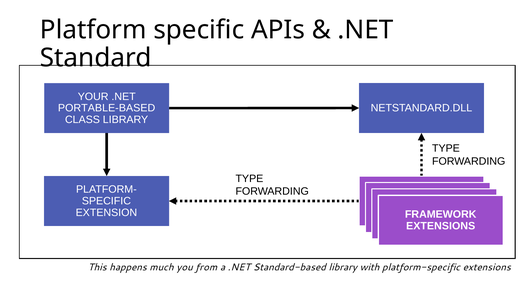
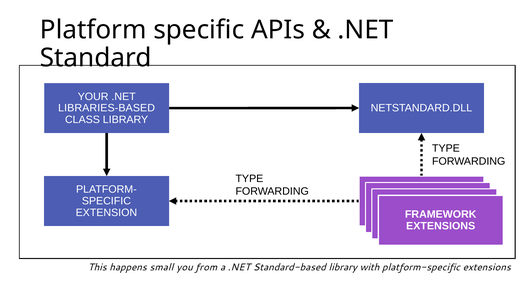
PORTABLE-BASED: PORTABLE-BASED -> LIBRARIES-BASED
much: much -> small
